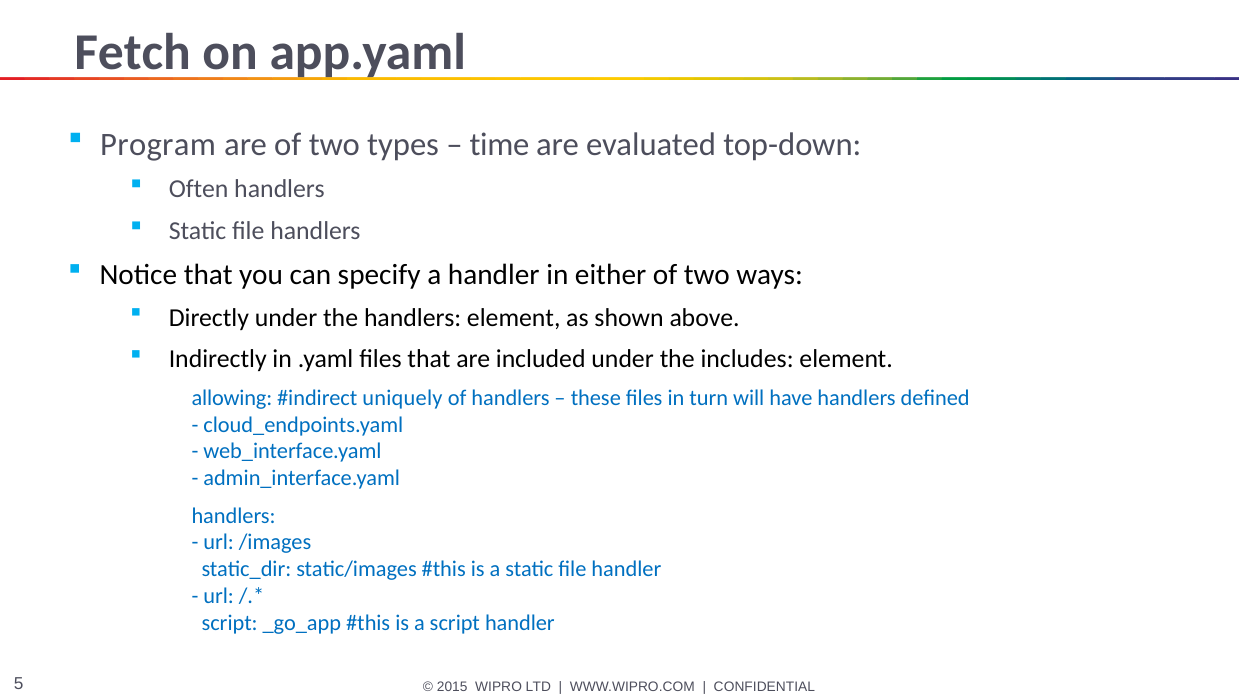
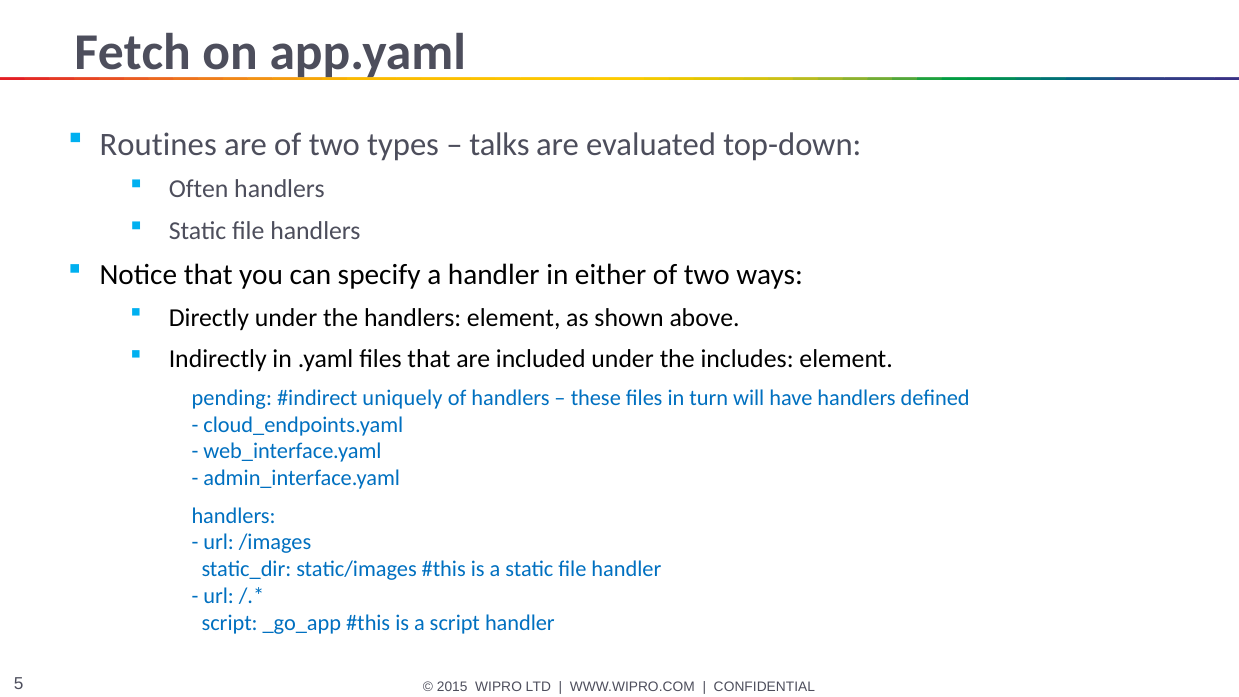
Program: Program -> Routines
time: time -> talks
allowing: allowing -> pending
